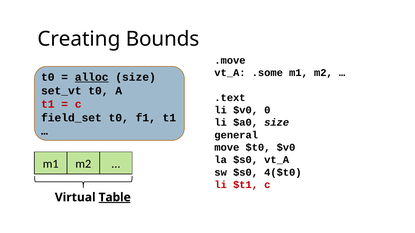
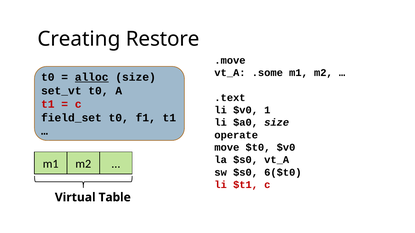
Bounds: Bounds -> Restore
0: 0 -> 1
general: general -> operate
4($t0: 4($t0 -> 6($t0
Table underline: present -> none
